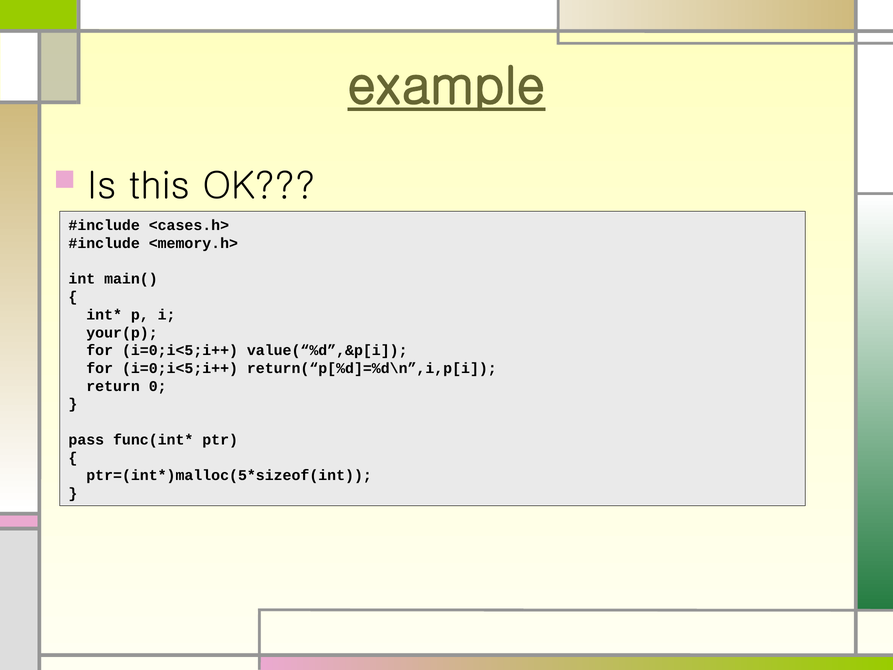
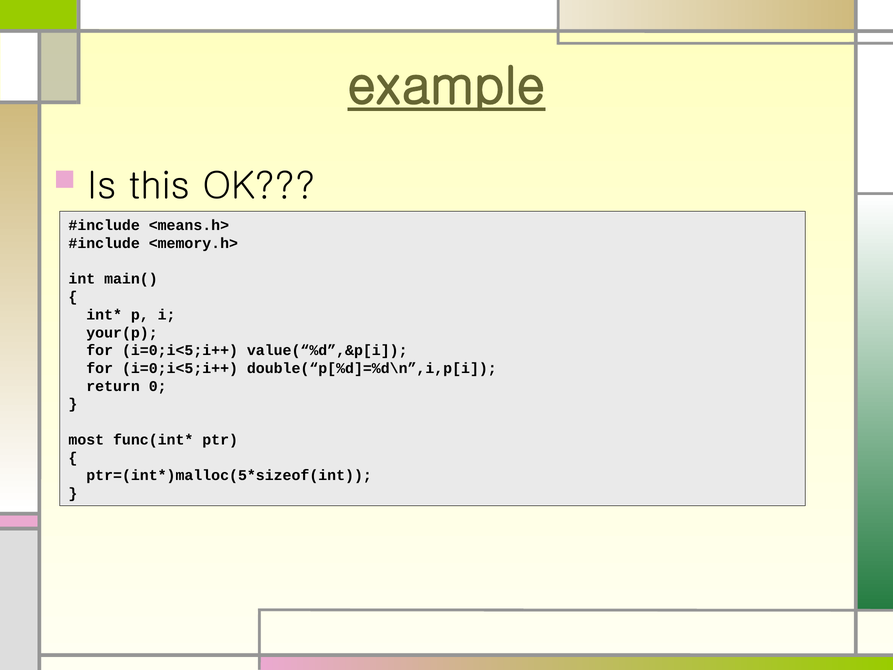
<cases.h>: <cases.h> -> <means.h>
return(“p[%d]=%d\n”,i,p[i: return(“p[%d]=%d\n”,i,p[i -> double(“p[%d]=%d\n”,i,p[i
pass: pass -> most
